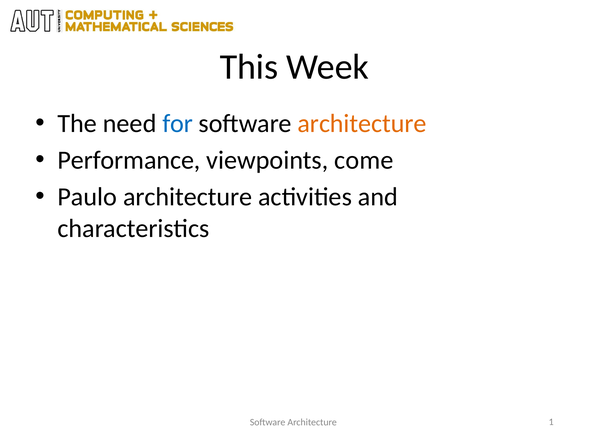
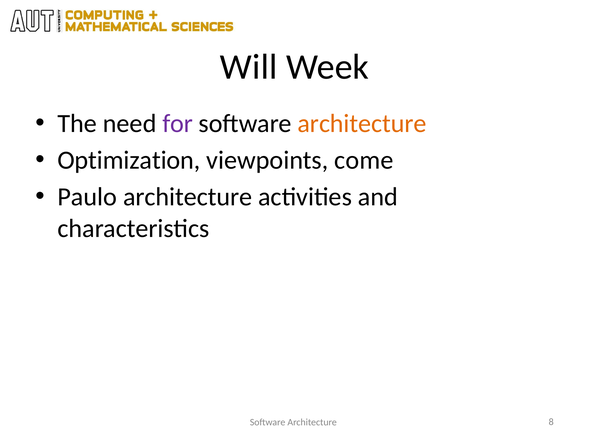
This: This -> Will
for colour: blue -> purple
Performance: Performance -> Optimization
1: 1 -> 8
